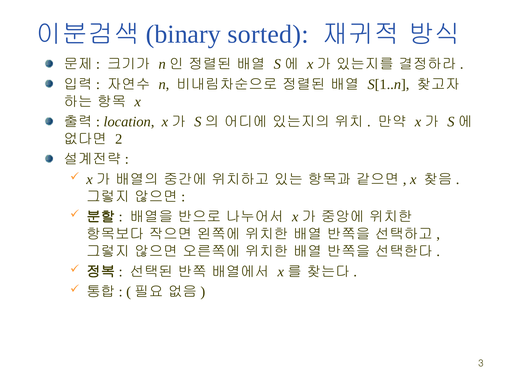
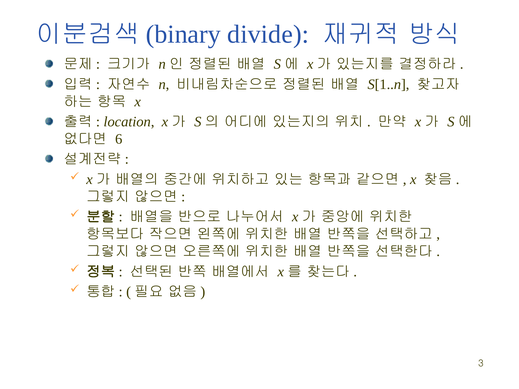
sorted: sorted -> divide
2: 2 -> 6
